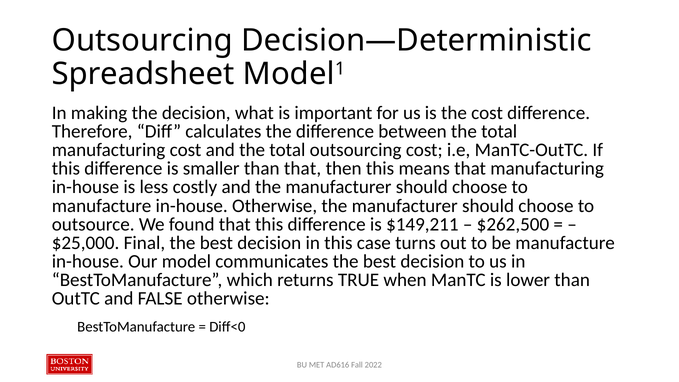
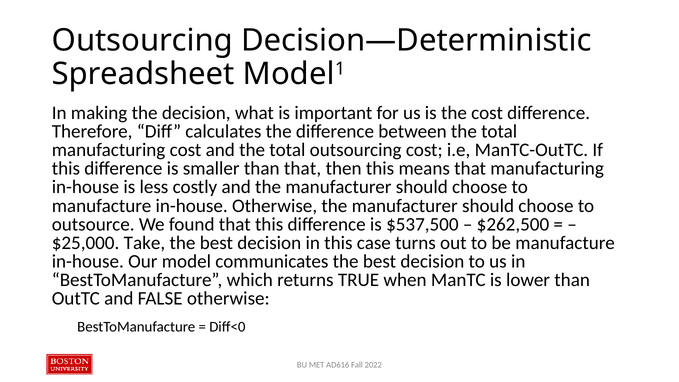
$149,211: $149,211 -> $537,500
Final: Final -> Take
